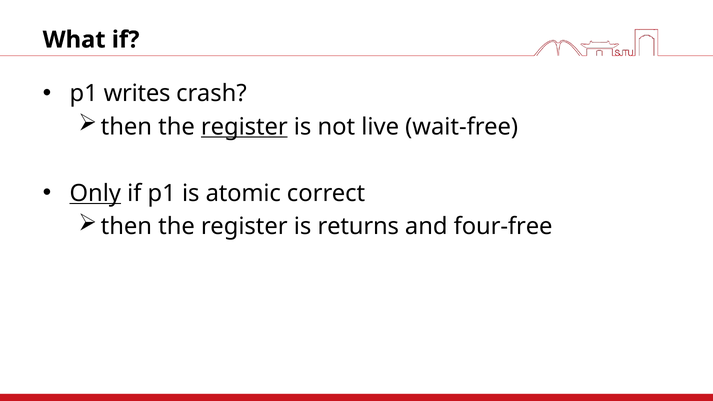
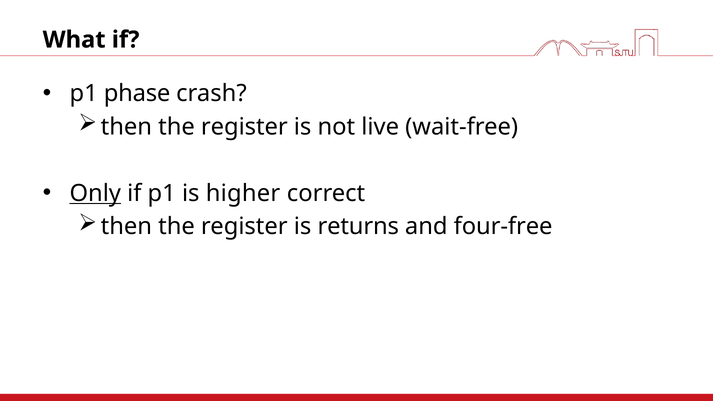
writes: writes -> phase
register at (244, 127) underline: present -> none
atomic: atomic -> higher
